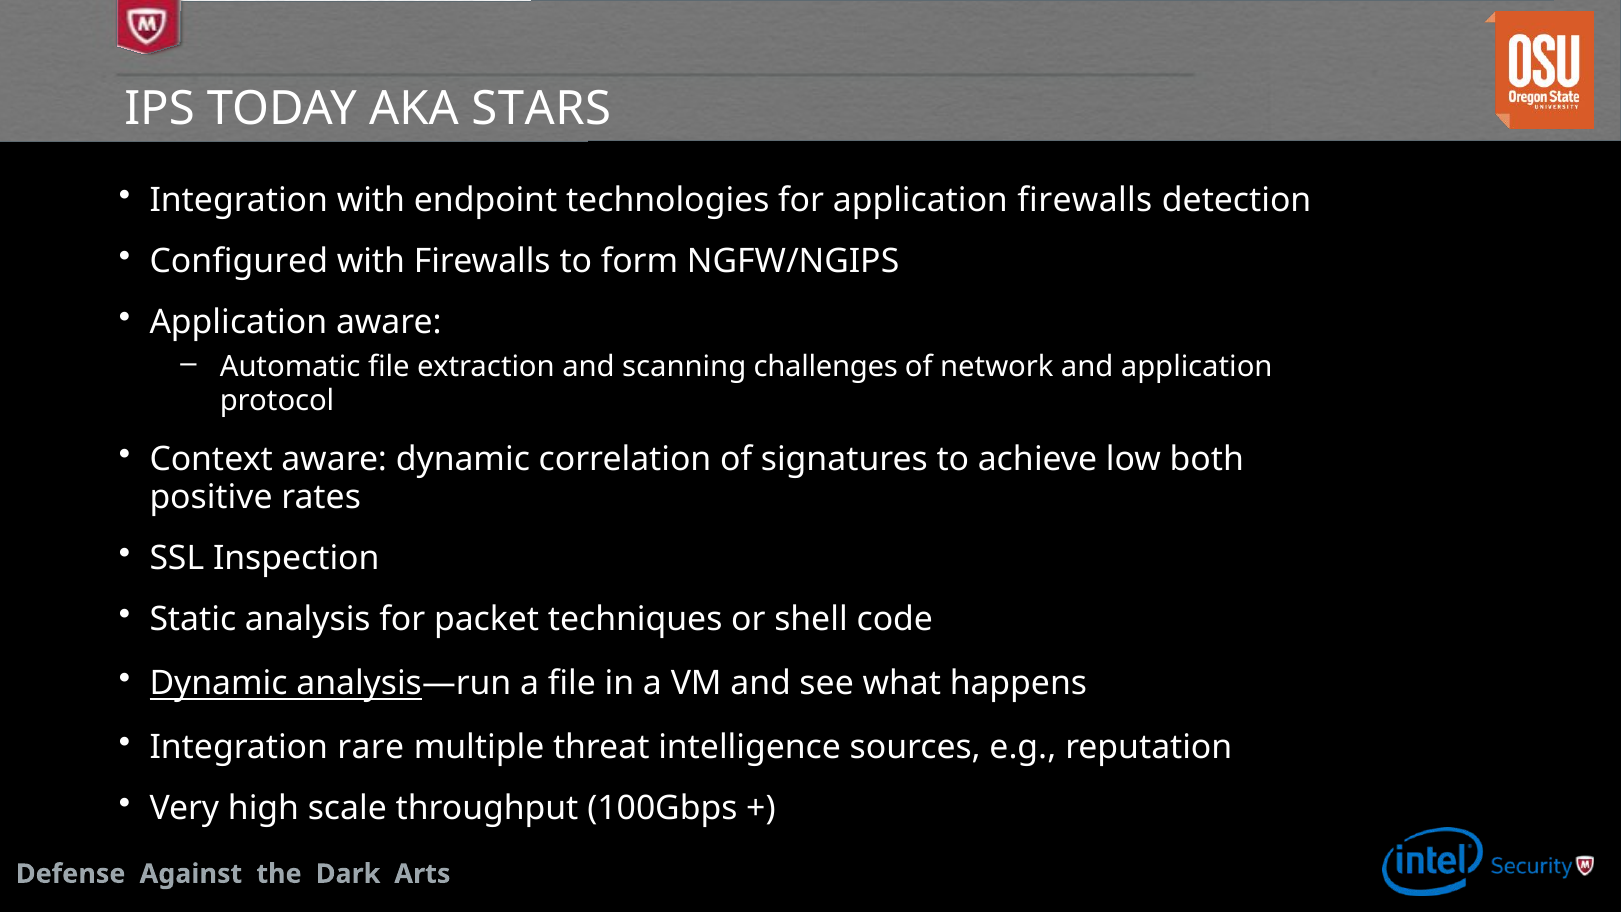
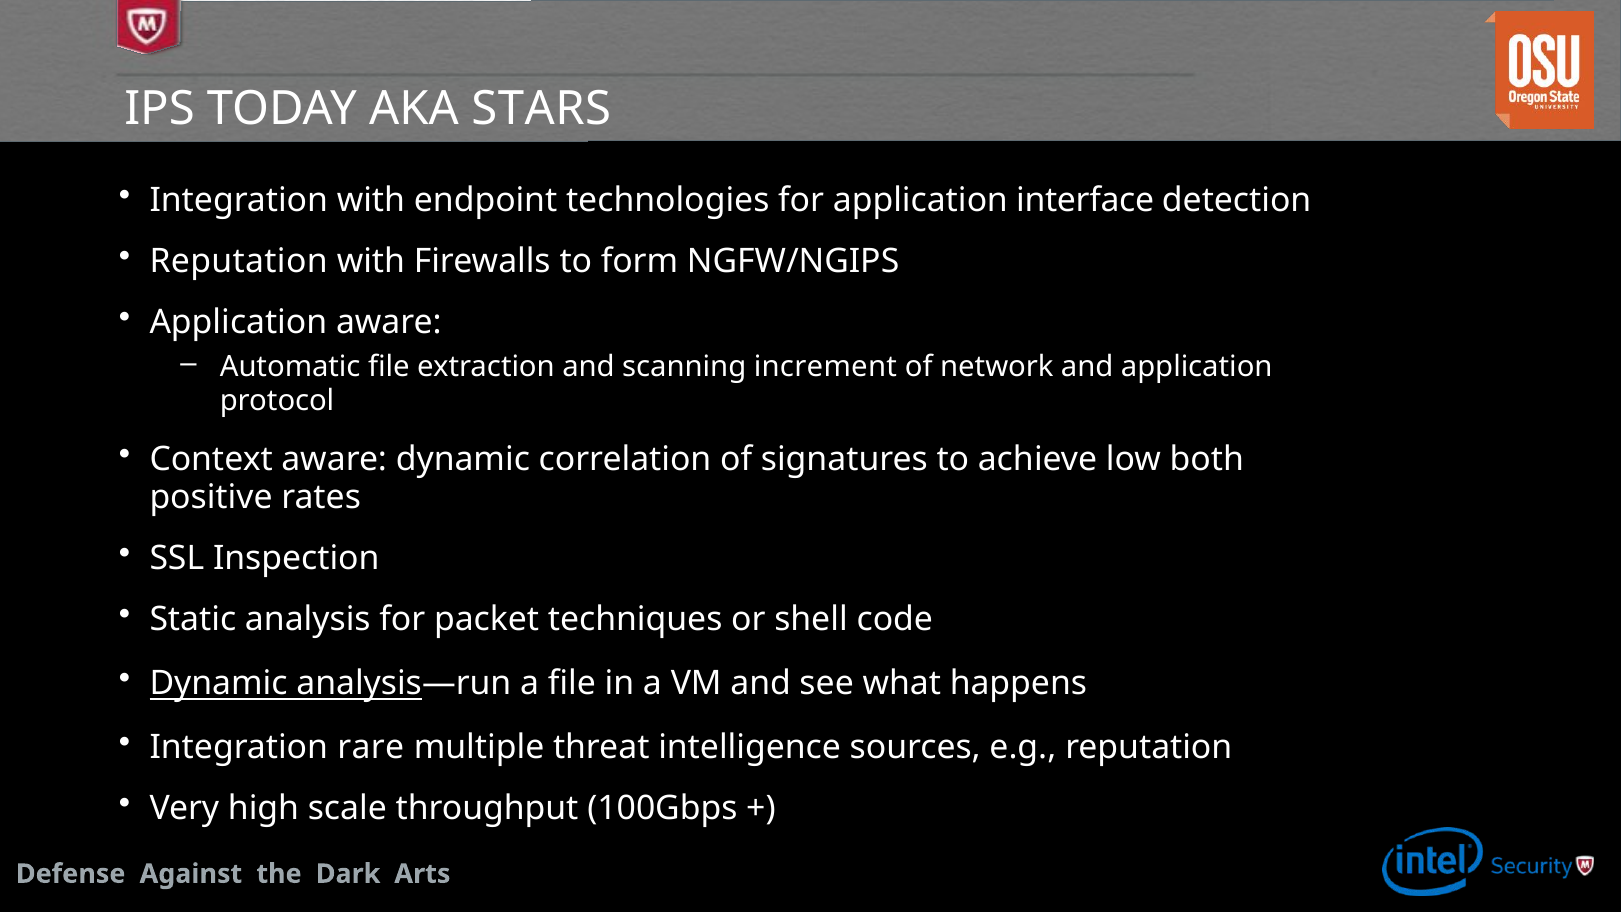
application firewalls: firewalls -> interface
Configured at (239, 261): Configured -> Reputation
challenges: challenges -> increment
